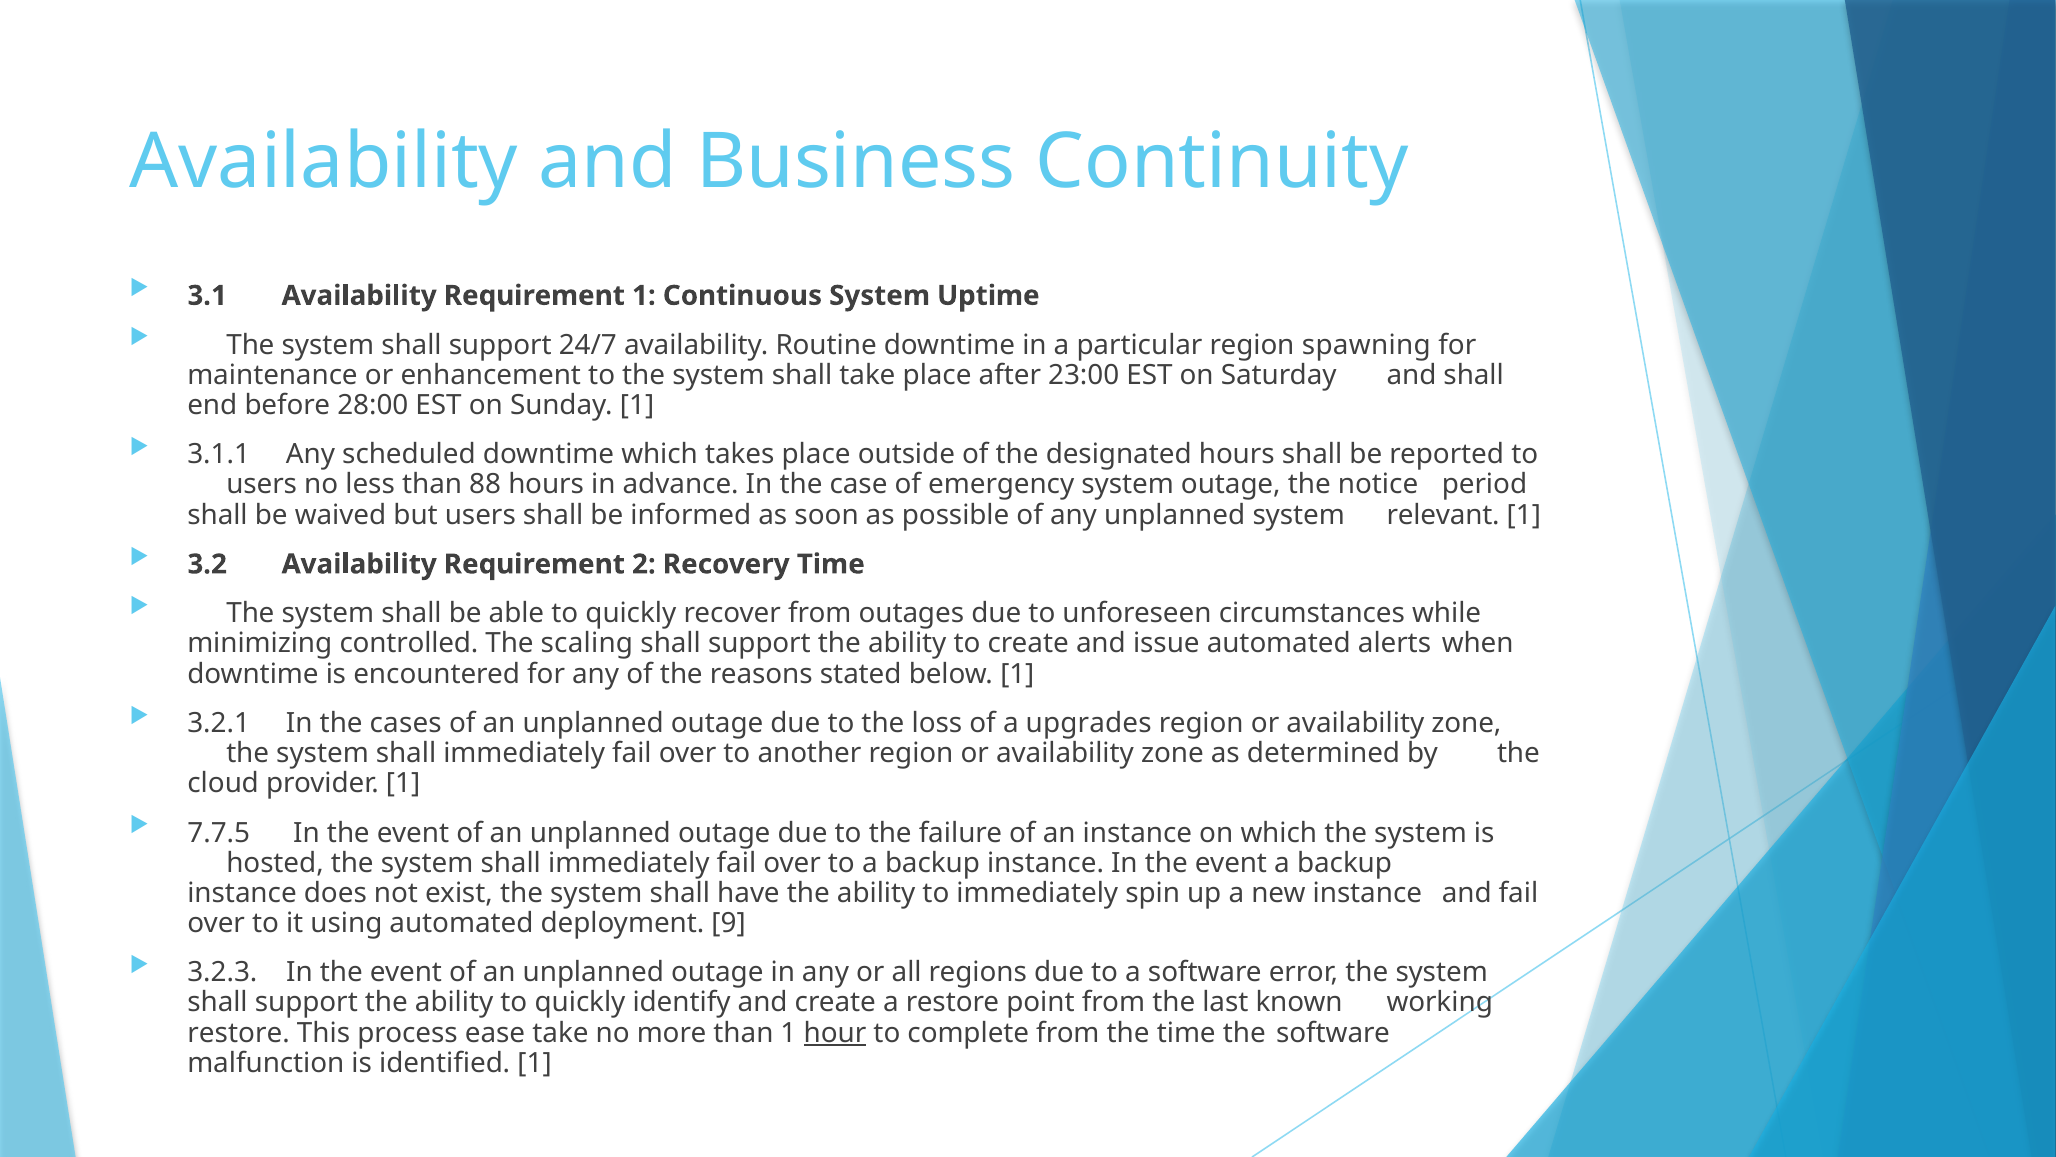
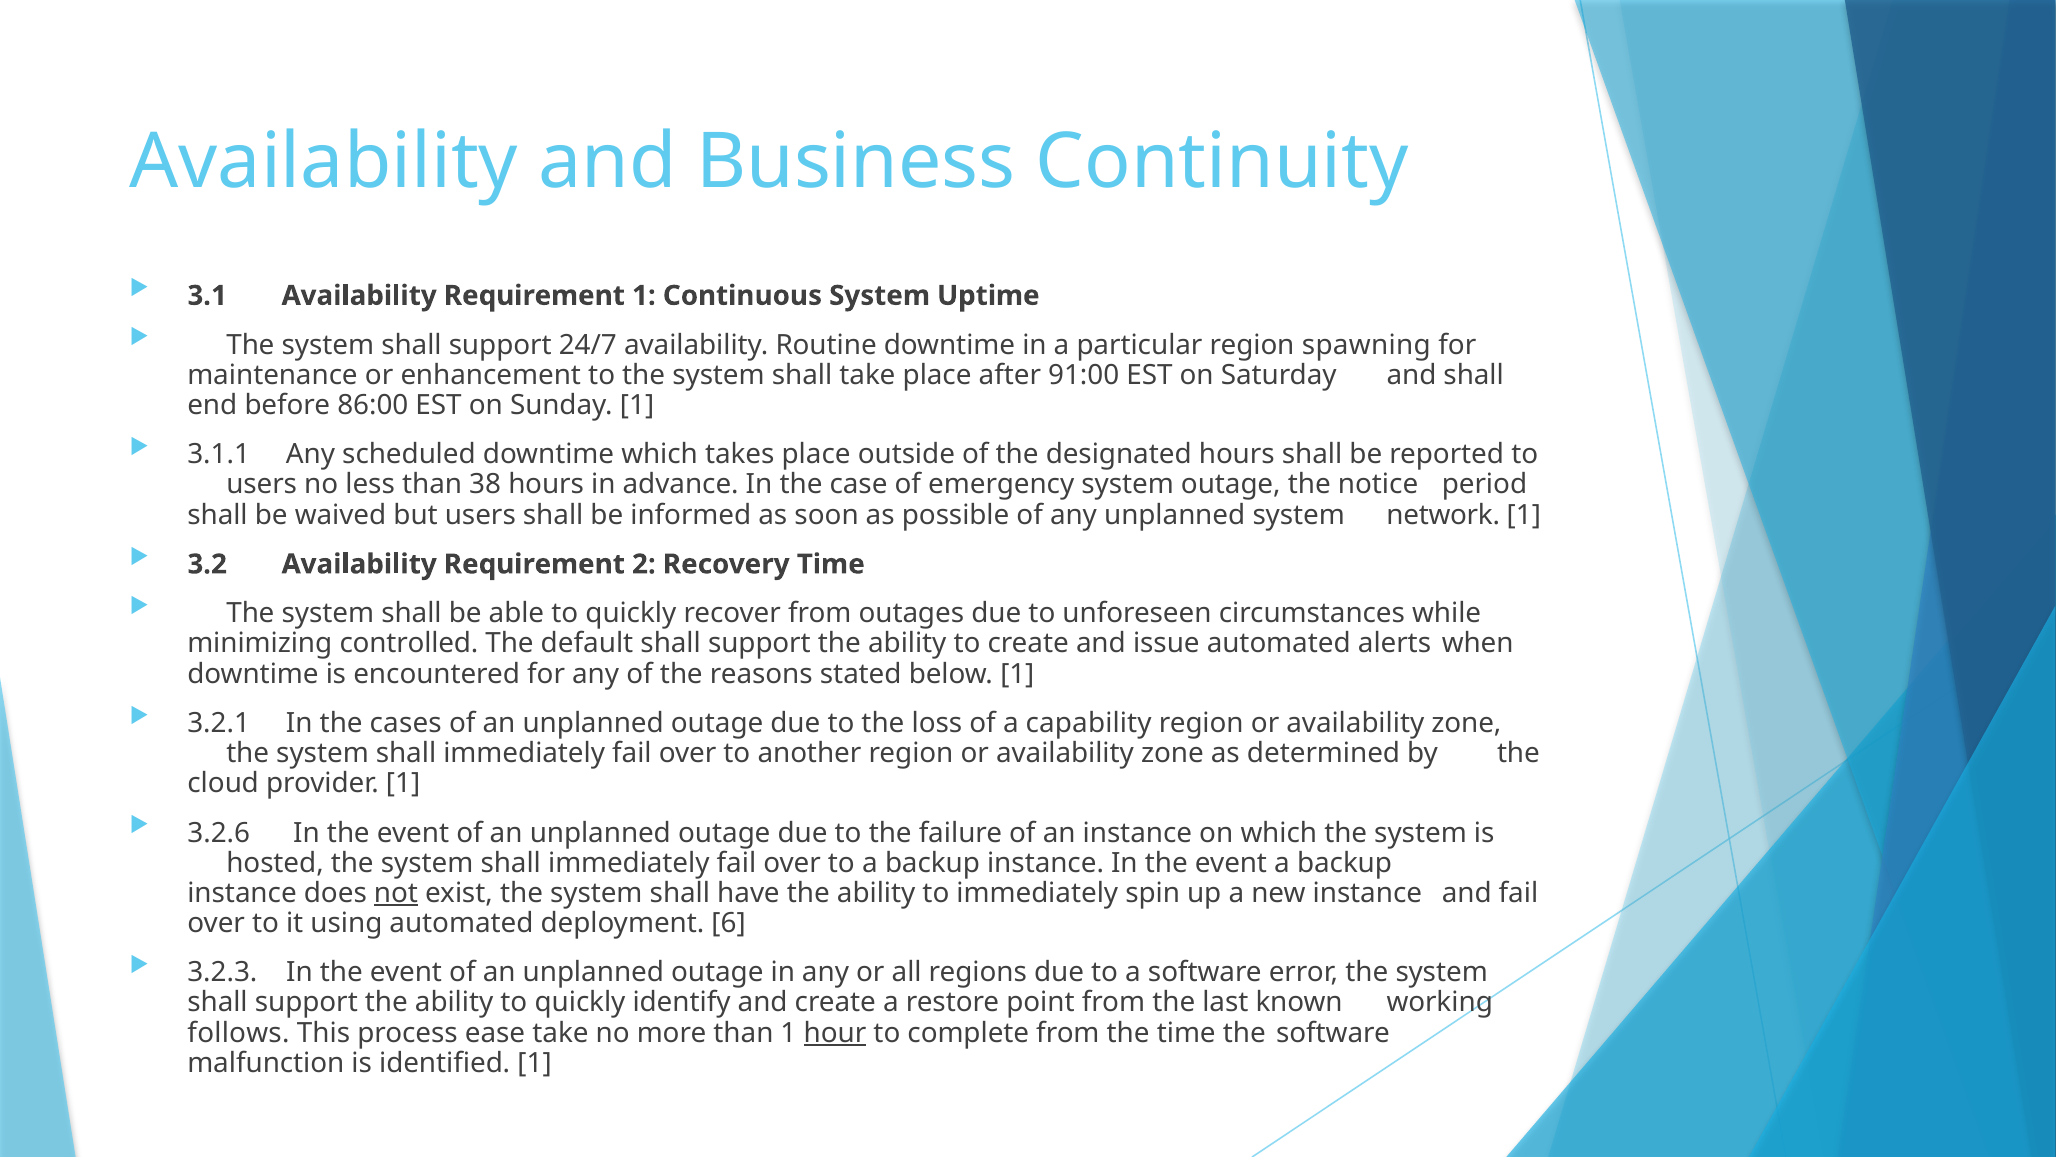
23:00: 23:00 -> 91:00
28:00: 28:00 -> 86:00
88: 88 -> 38
relevant: relevant -> network
scaling: scaling -> default
upgrades: upgrades -> capability
7.7.5: 7.7.5 -> 3.2.6
not underline: none -> present
9: 9 -> 6
restore at (239, 1032): restore -> follows
